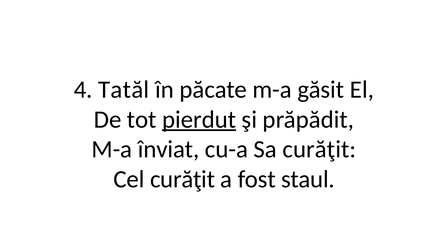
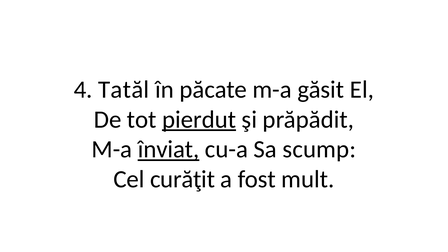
înviat underline: none -> present
Sa curăţit: curăţit -> scump
staul: staul -> mult
